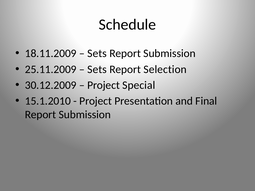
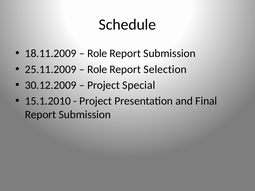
Sets at (97, 53): Sets -> Role
Sets at (97, 69): Sets -> Role
